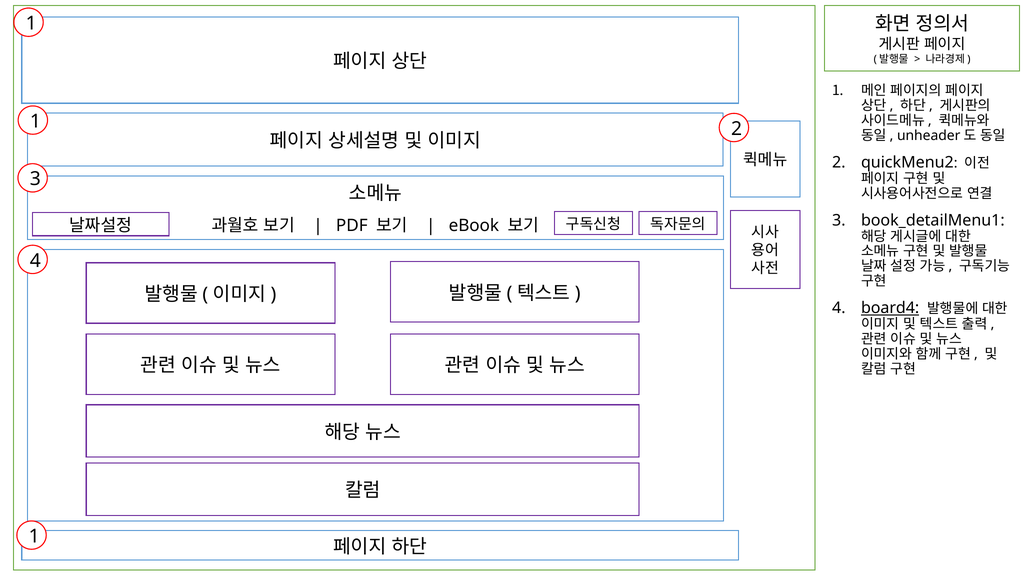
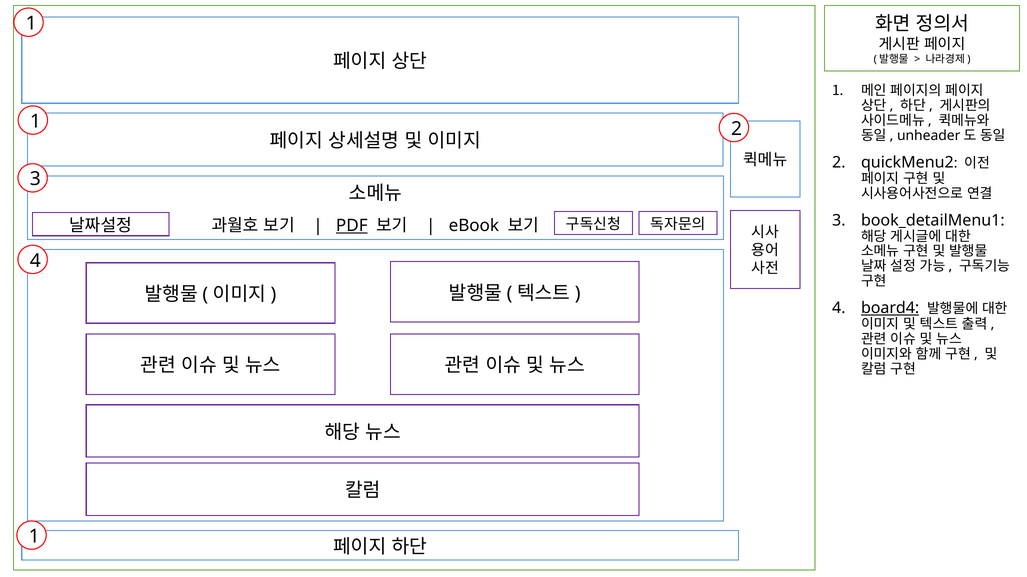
PDF underline: none -> present
